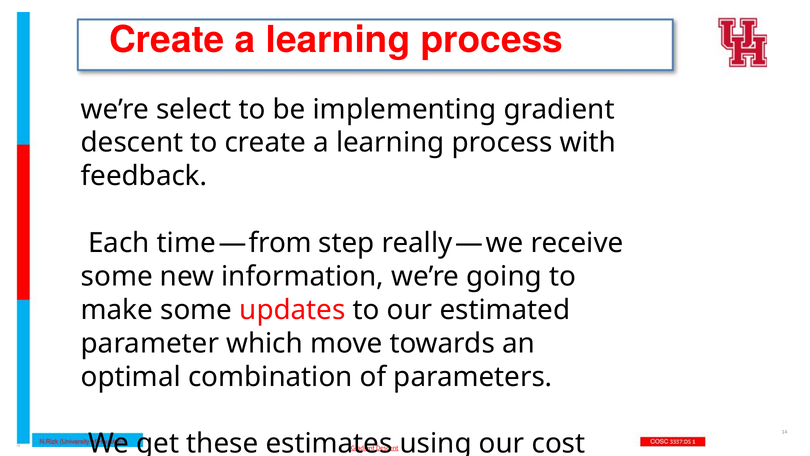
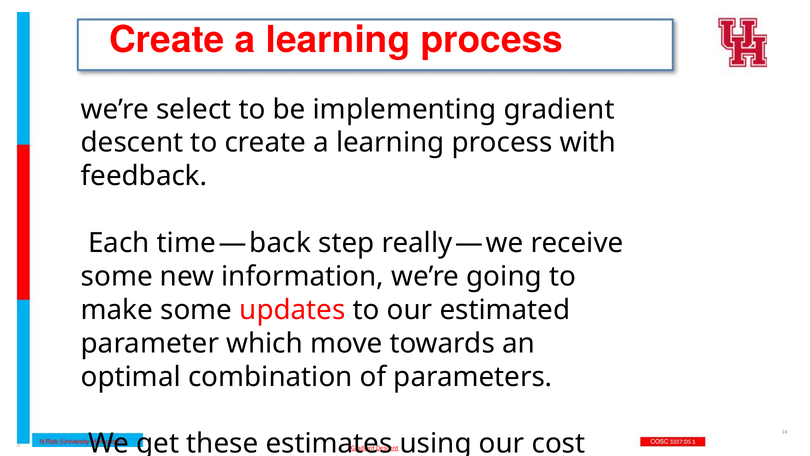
from at (280, 243): from -> back
